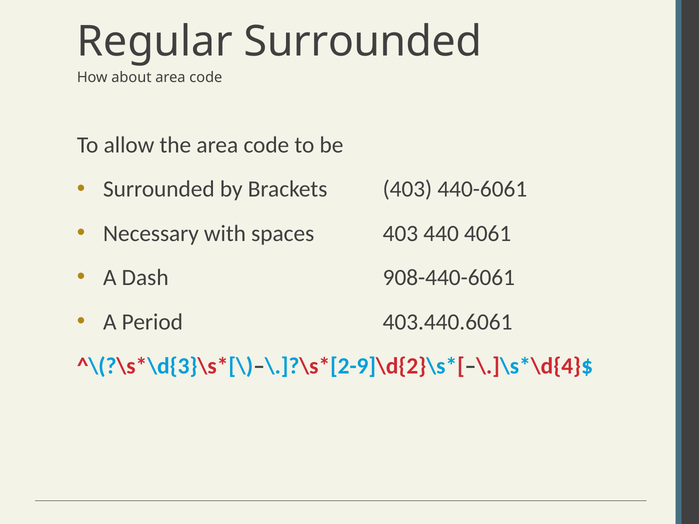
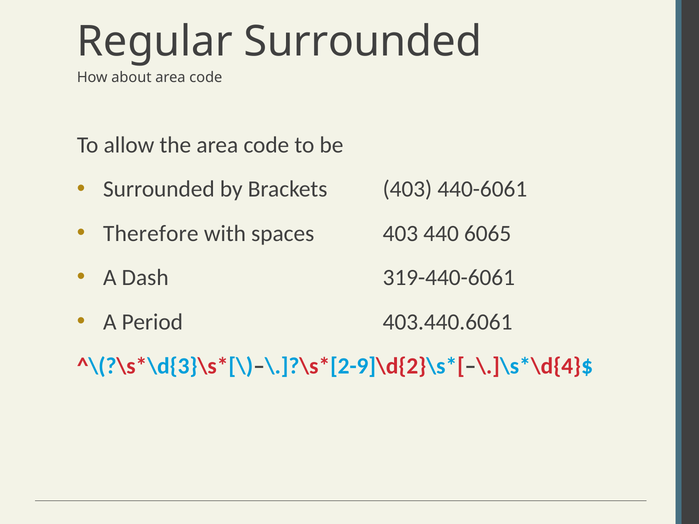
Necessary: Necessary -> Therefore
4061: 4061 -> 6065
908-440-6061: 908-440-6061 -> 319-440-6061
